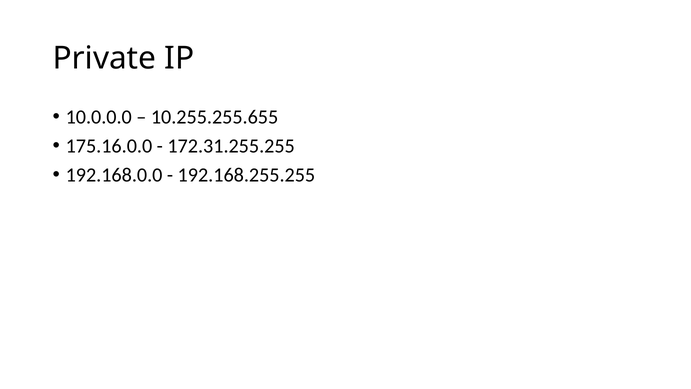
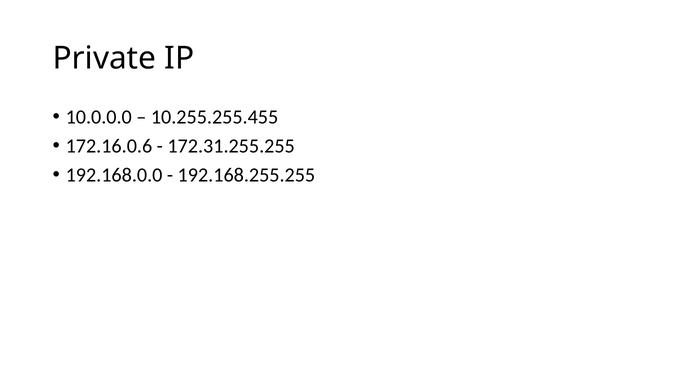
10.255.255.655: 10.255.255.655 -> 10.255.255.455
175.16.0.0: 175.16.0.0 -> 172.16.0.6
